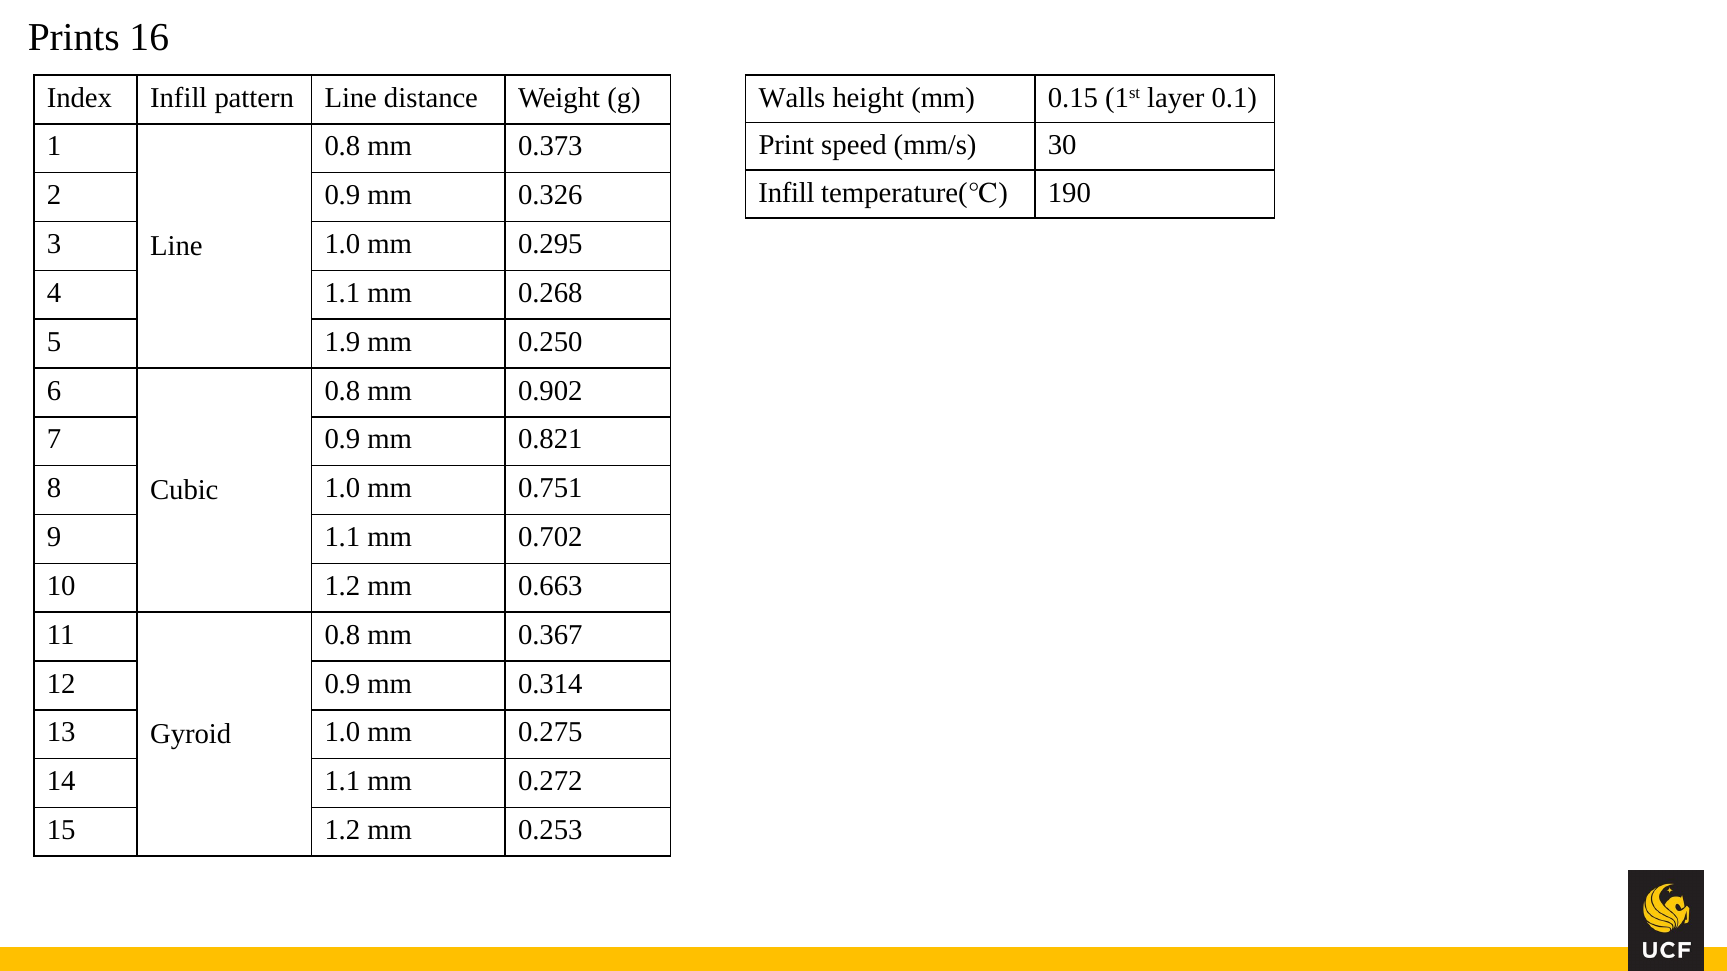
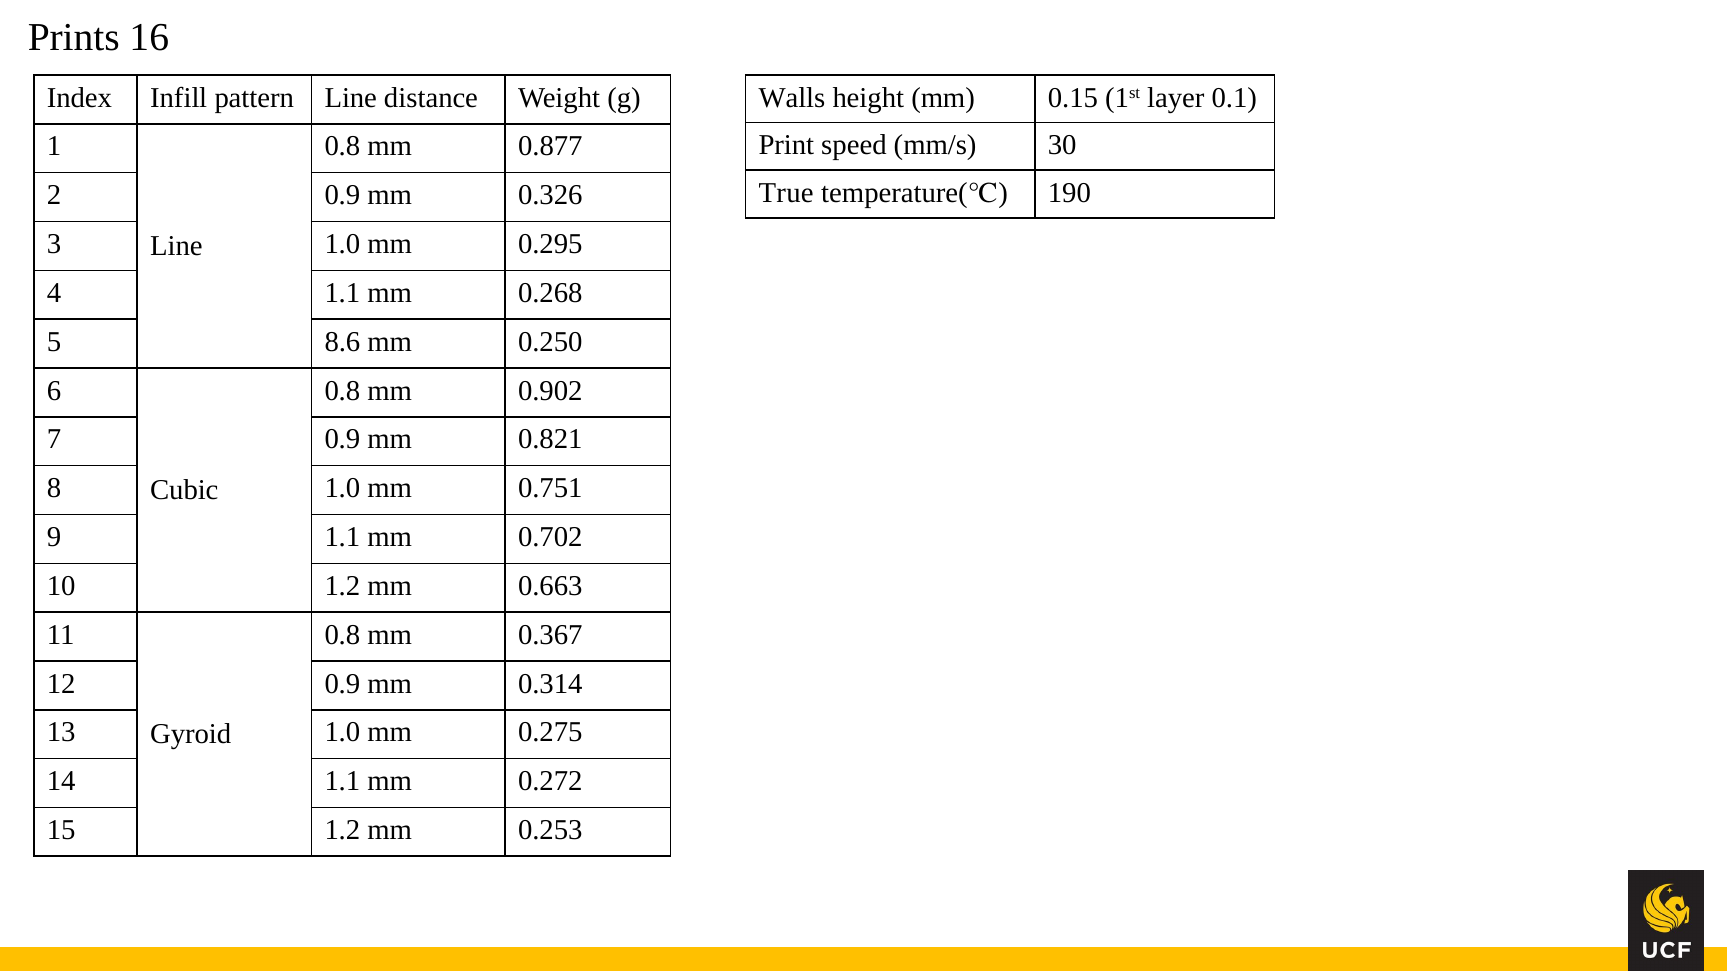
0.373: 0.373 -> 0.877
Infill at (786, 193): Infill -> True
1.9: 1.9 -> 8.6
